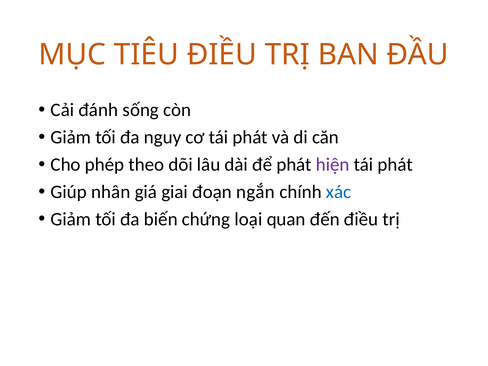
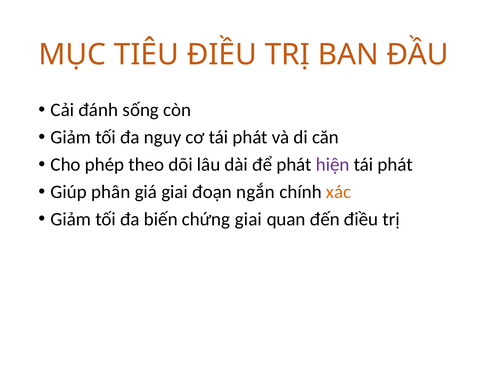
nhân: nhân -> phân
xác colour: blue -> orange
chứng loại: loại -> giai
